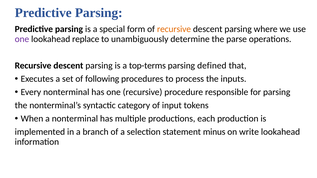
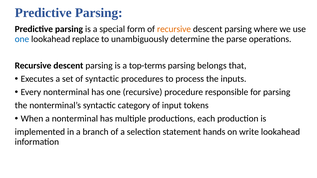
one at (22, 39) colour: purple -> blue
defined: defined -> belongs
of following: following -> syntactic
minus: minus -> hands
